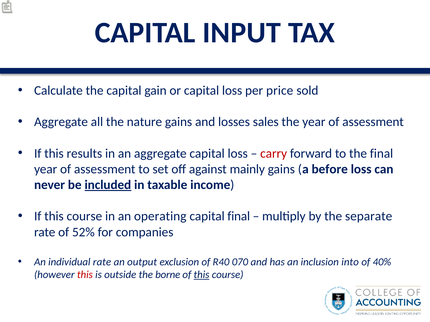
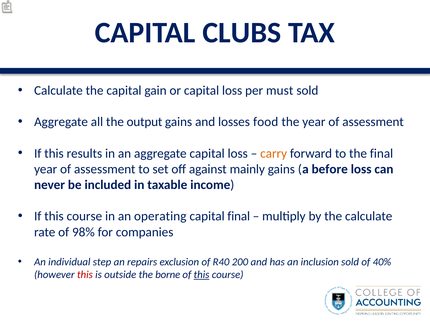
INPUT: INPUT -> CLUBS
price: price -> must
nature: nature -> output
sales: sales -> food
carry colour: red -> orange
included underline: present -> none
the separate: separate -> calculate
52%: 52% -> 98%
individual rate: rate -> step
output: output -> repairs
070: 070 -> 200
inclusion into: into -> sold
